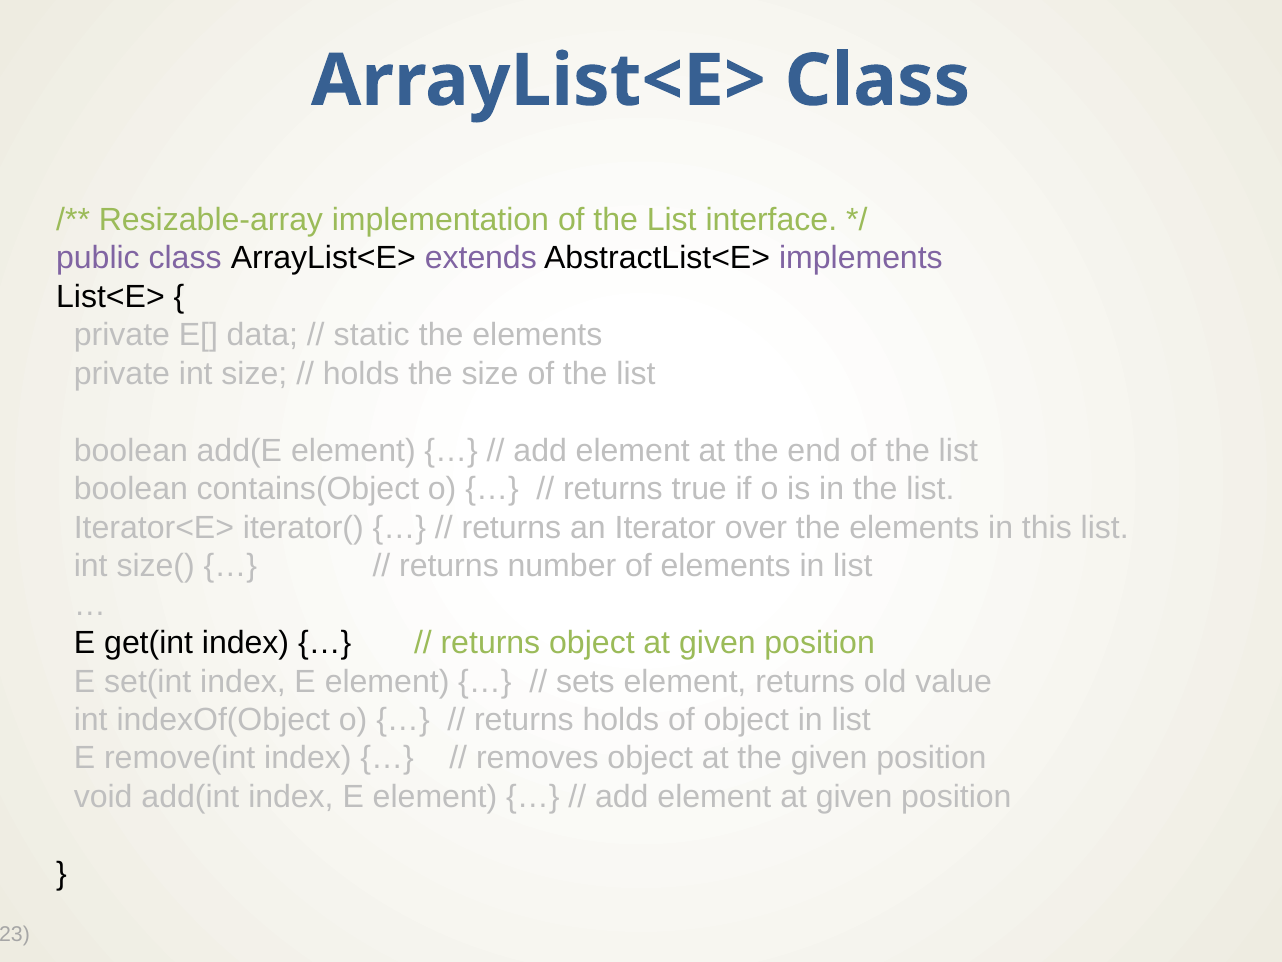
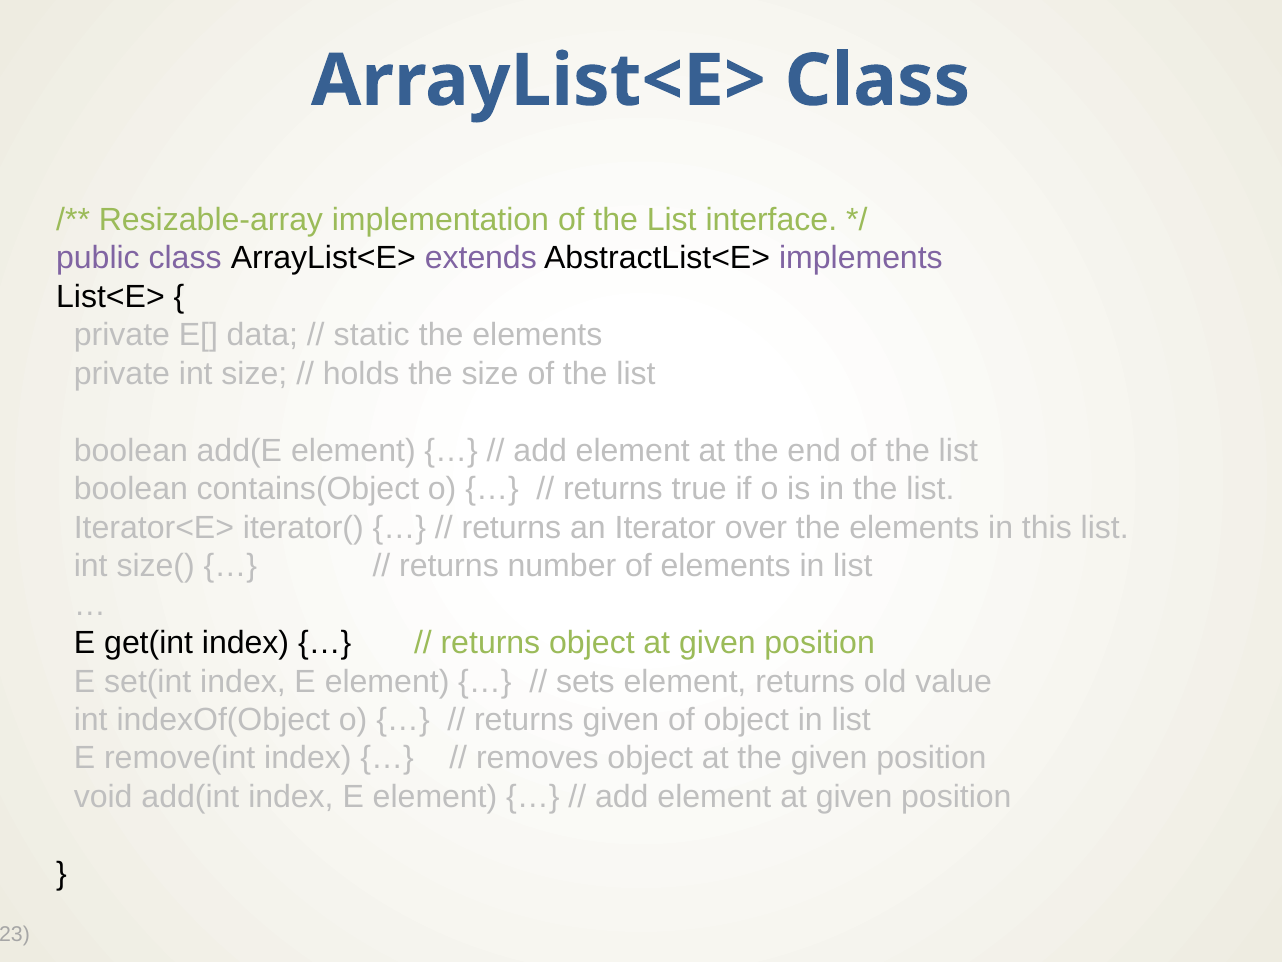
returns holds: holds -> given
